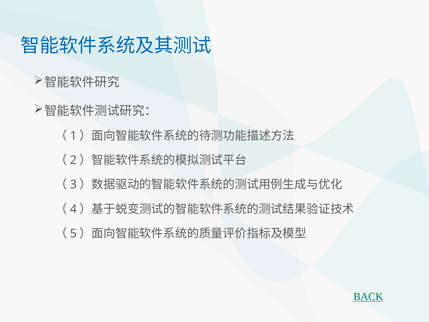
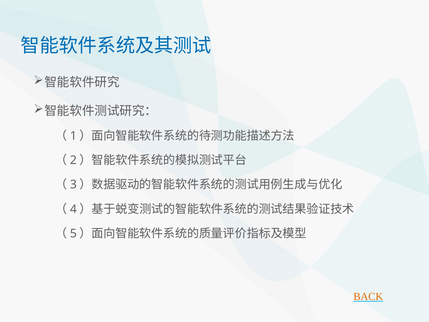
BACK colour: green -> orange
